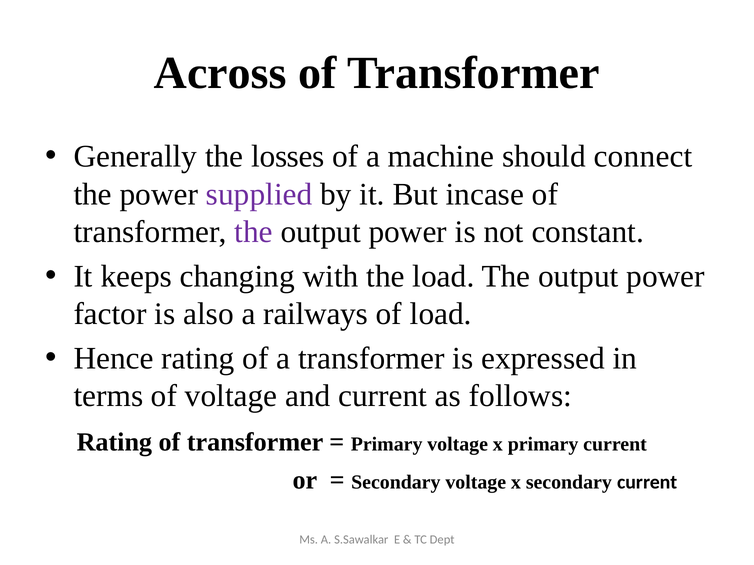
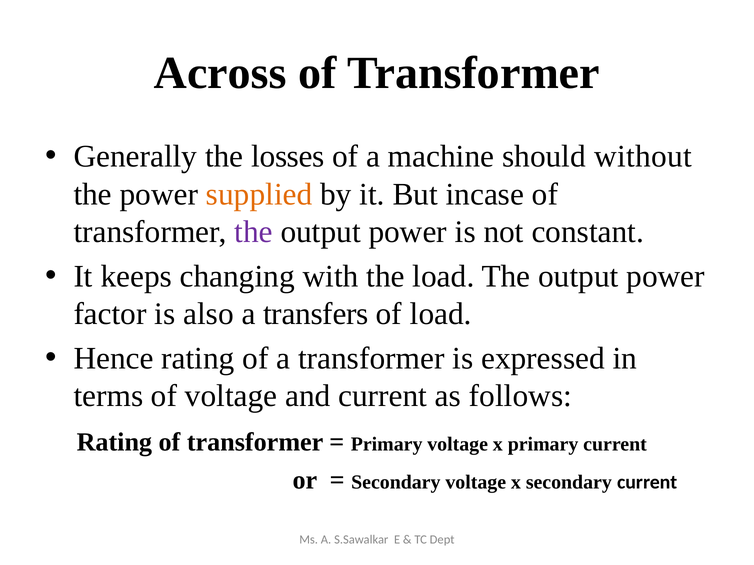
connect: connect -> without
supplied colour: purple -> orange
railways: railways -> transfers
